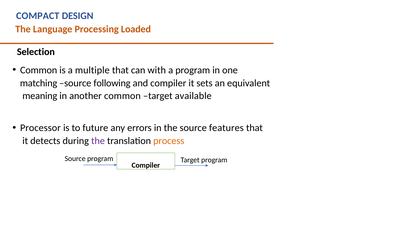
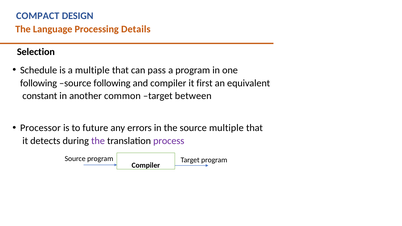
Loaded: Loaded -> Details
Common at (39, 70): Common -> Schedule
with: with -> pass
matching at (39, 83): matching -> following
sets: sets -> first
meaning: meaning -> constant
available: available -> between
source features: features -> multiple
process colour: orange -> purple
